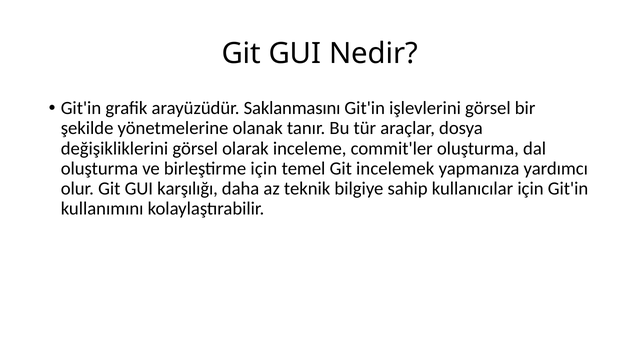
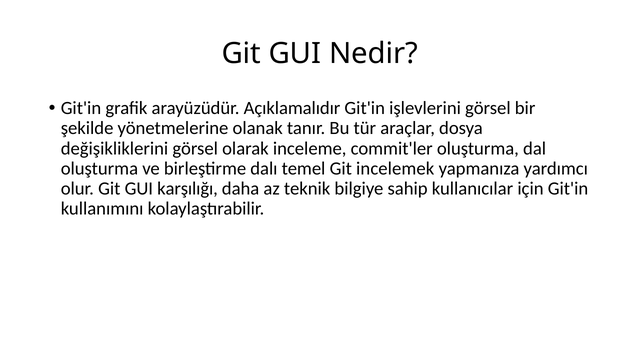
Saklanmasını: Saklanmasını -> Açıklamalıdır
birleştirme için: için -> dalı
